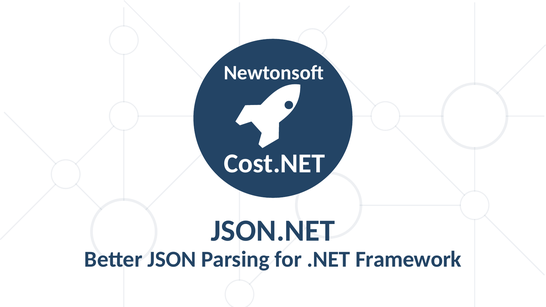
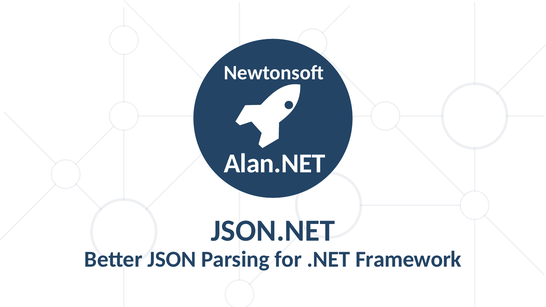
Cost.NET: Cost.NET -> Alan.NET
